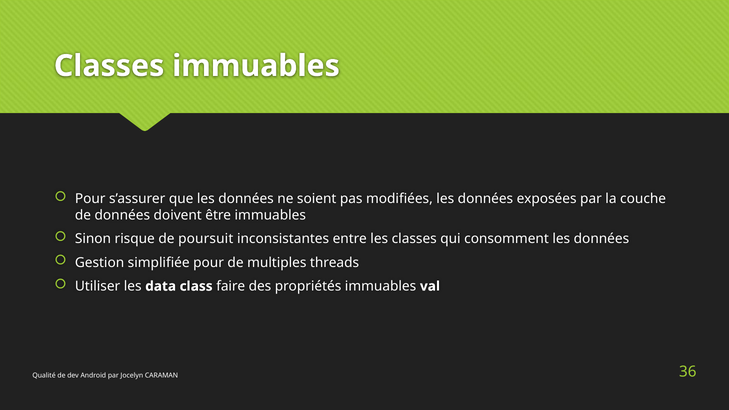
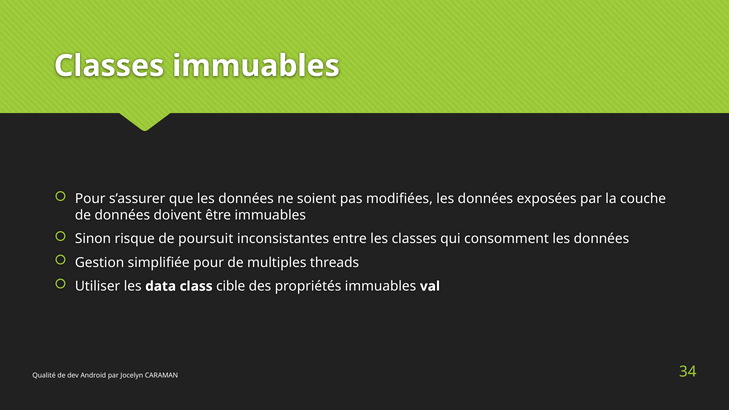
faire: faire -> cible
36: 36 -> 34
